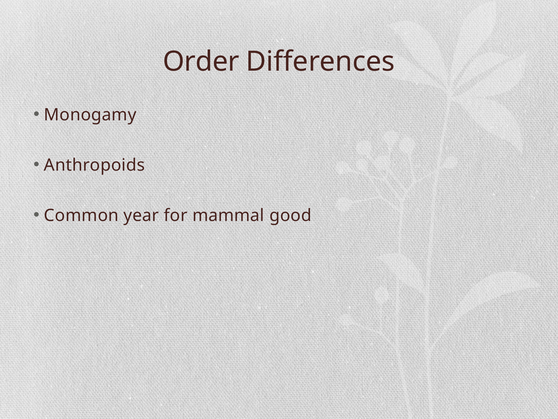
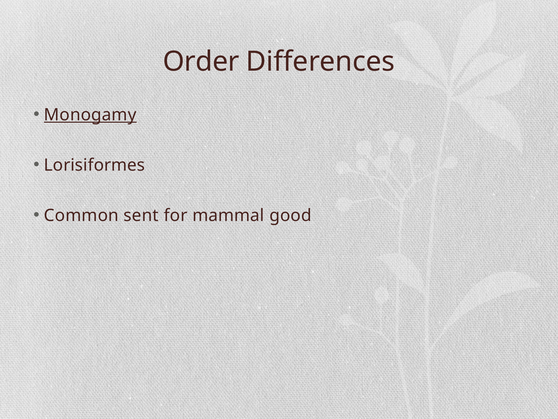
Monogamy underline: none -> present
Anthropoids: Anthropoids -> Lorisiformes
year: year -> sent
